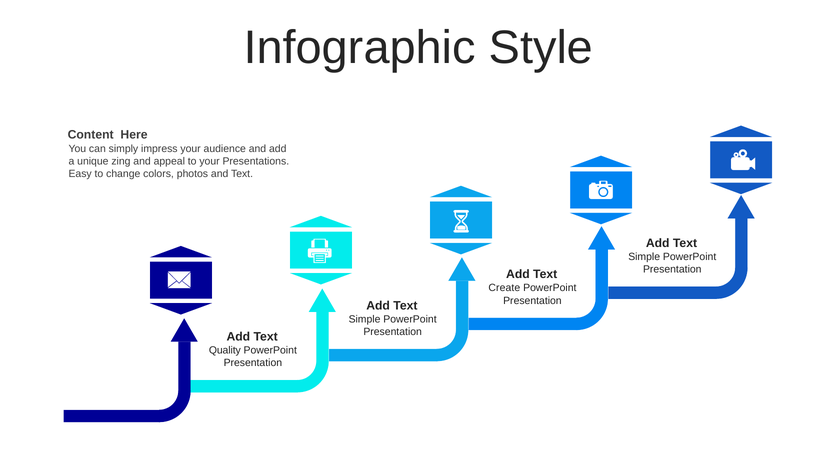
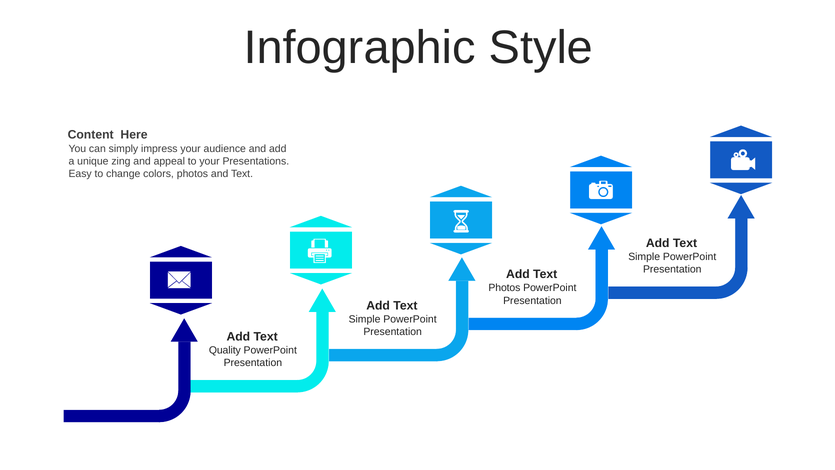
Create at (504, 288): Create -> Photos
